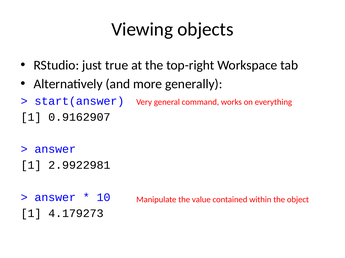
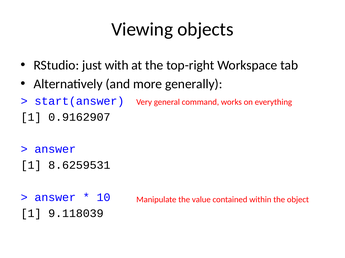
true: true -> with
2.9922981: 2.9922981 -> 8.6259531
4.179273: 4.179273 -> 9.118039
